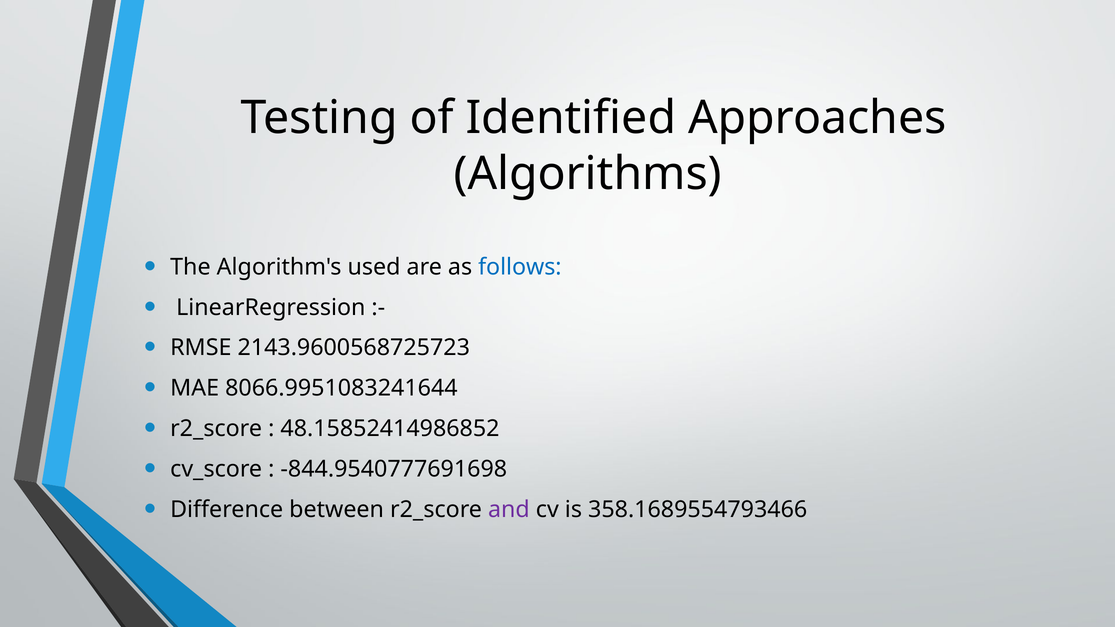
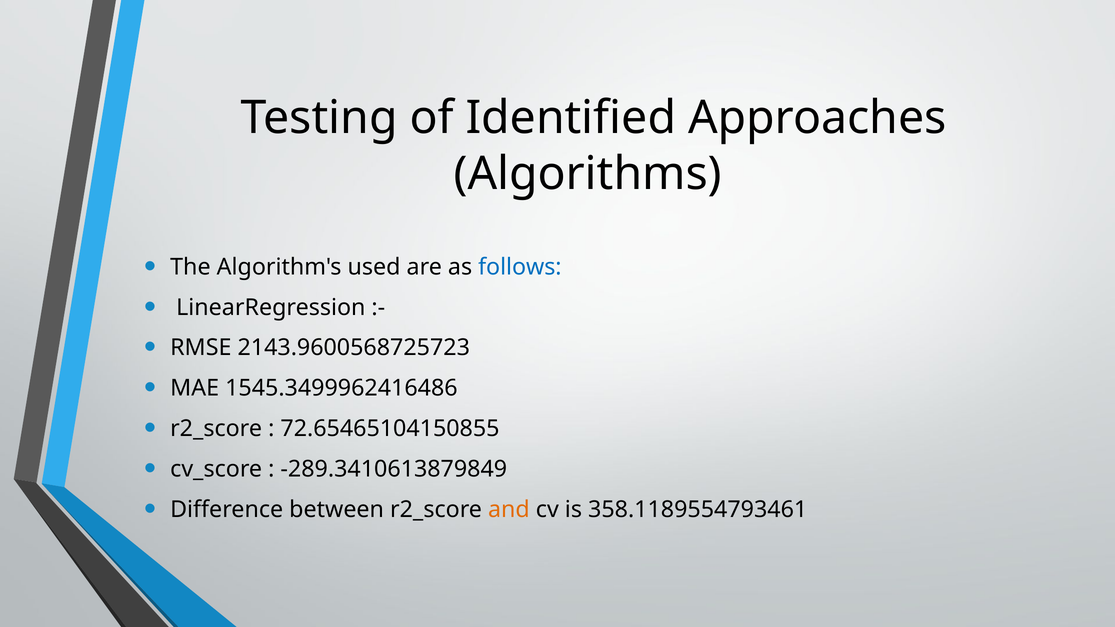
8066.9951083241644: 8066.9951083241644 -> 1545.3499962416486
48.15852414986852: 48.15852414986852 -> 72.65465104150855
-844.9540777691698: -844.9540777691698 -> -289.3410613879849
and colour: purple -> orange
358.1689554793466: 358.1689554793466 -> 358.1189554793461
